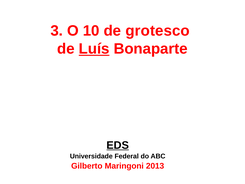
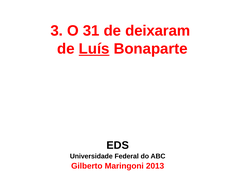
10: 10 -> 31
grotesco: grotesco -> deixaram
EDS underline: present -> none
